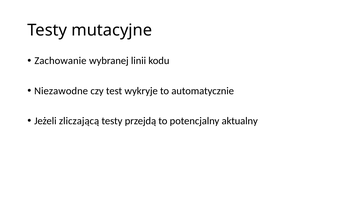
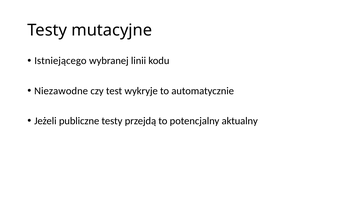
Zachowanie: Zachowanie -> Istniejącego
zliczającą: zliczającą -> publiczne
